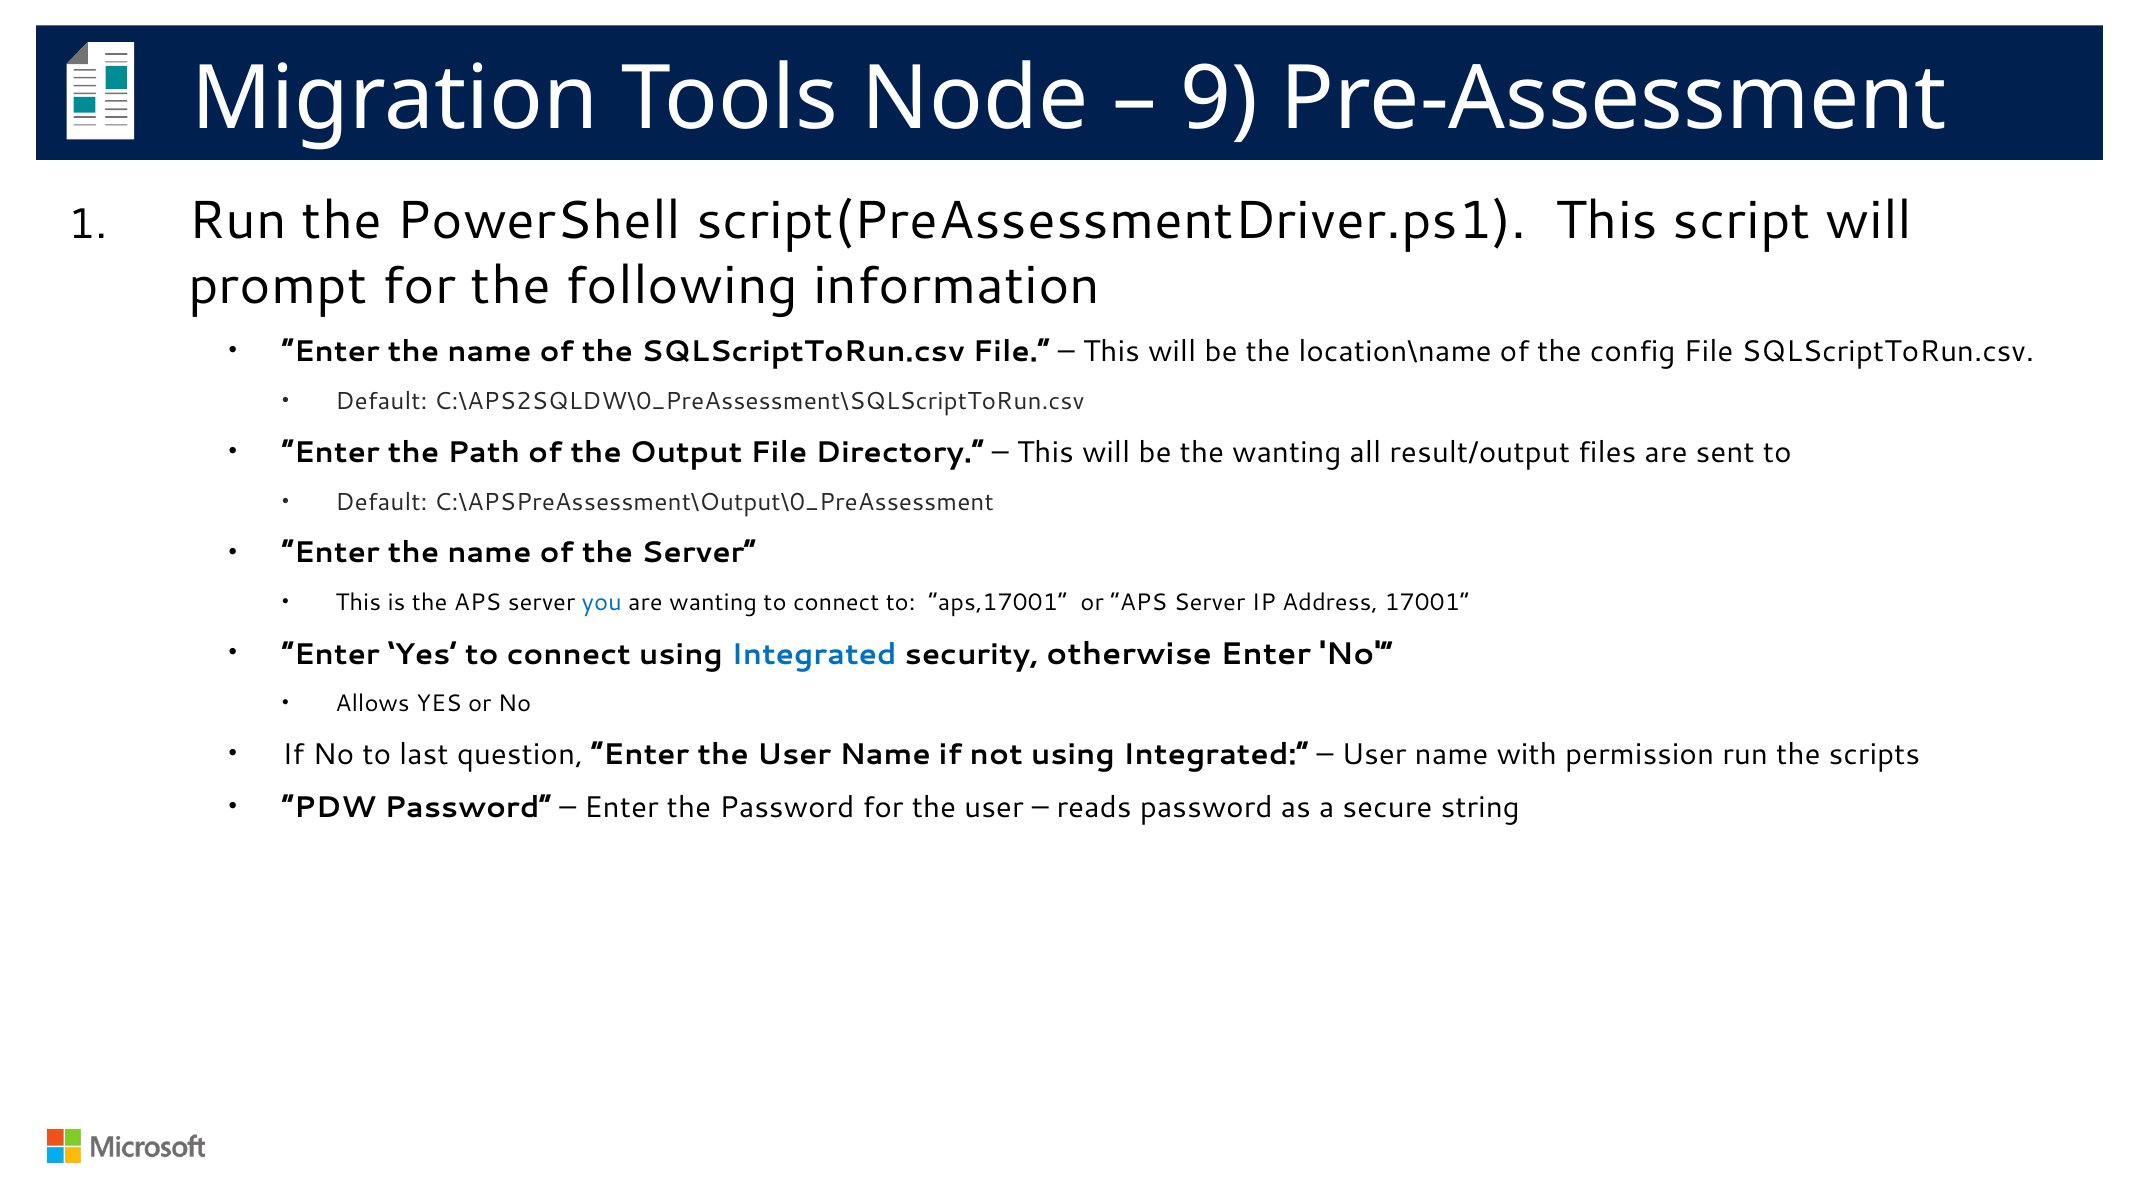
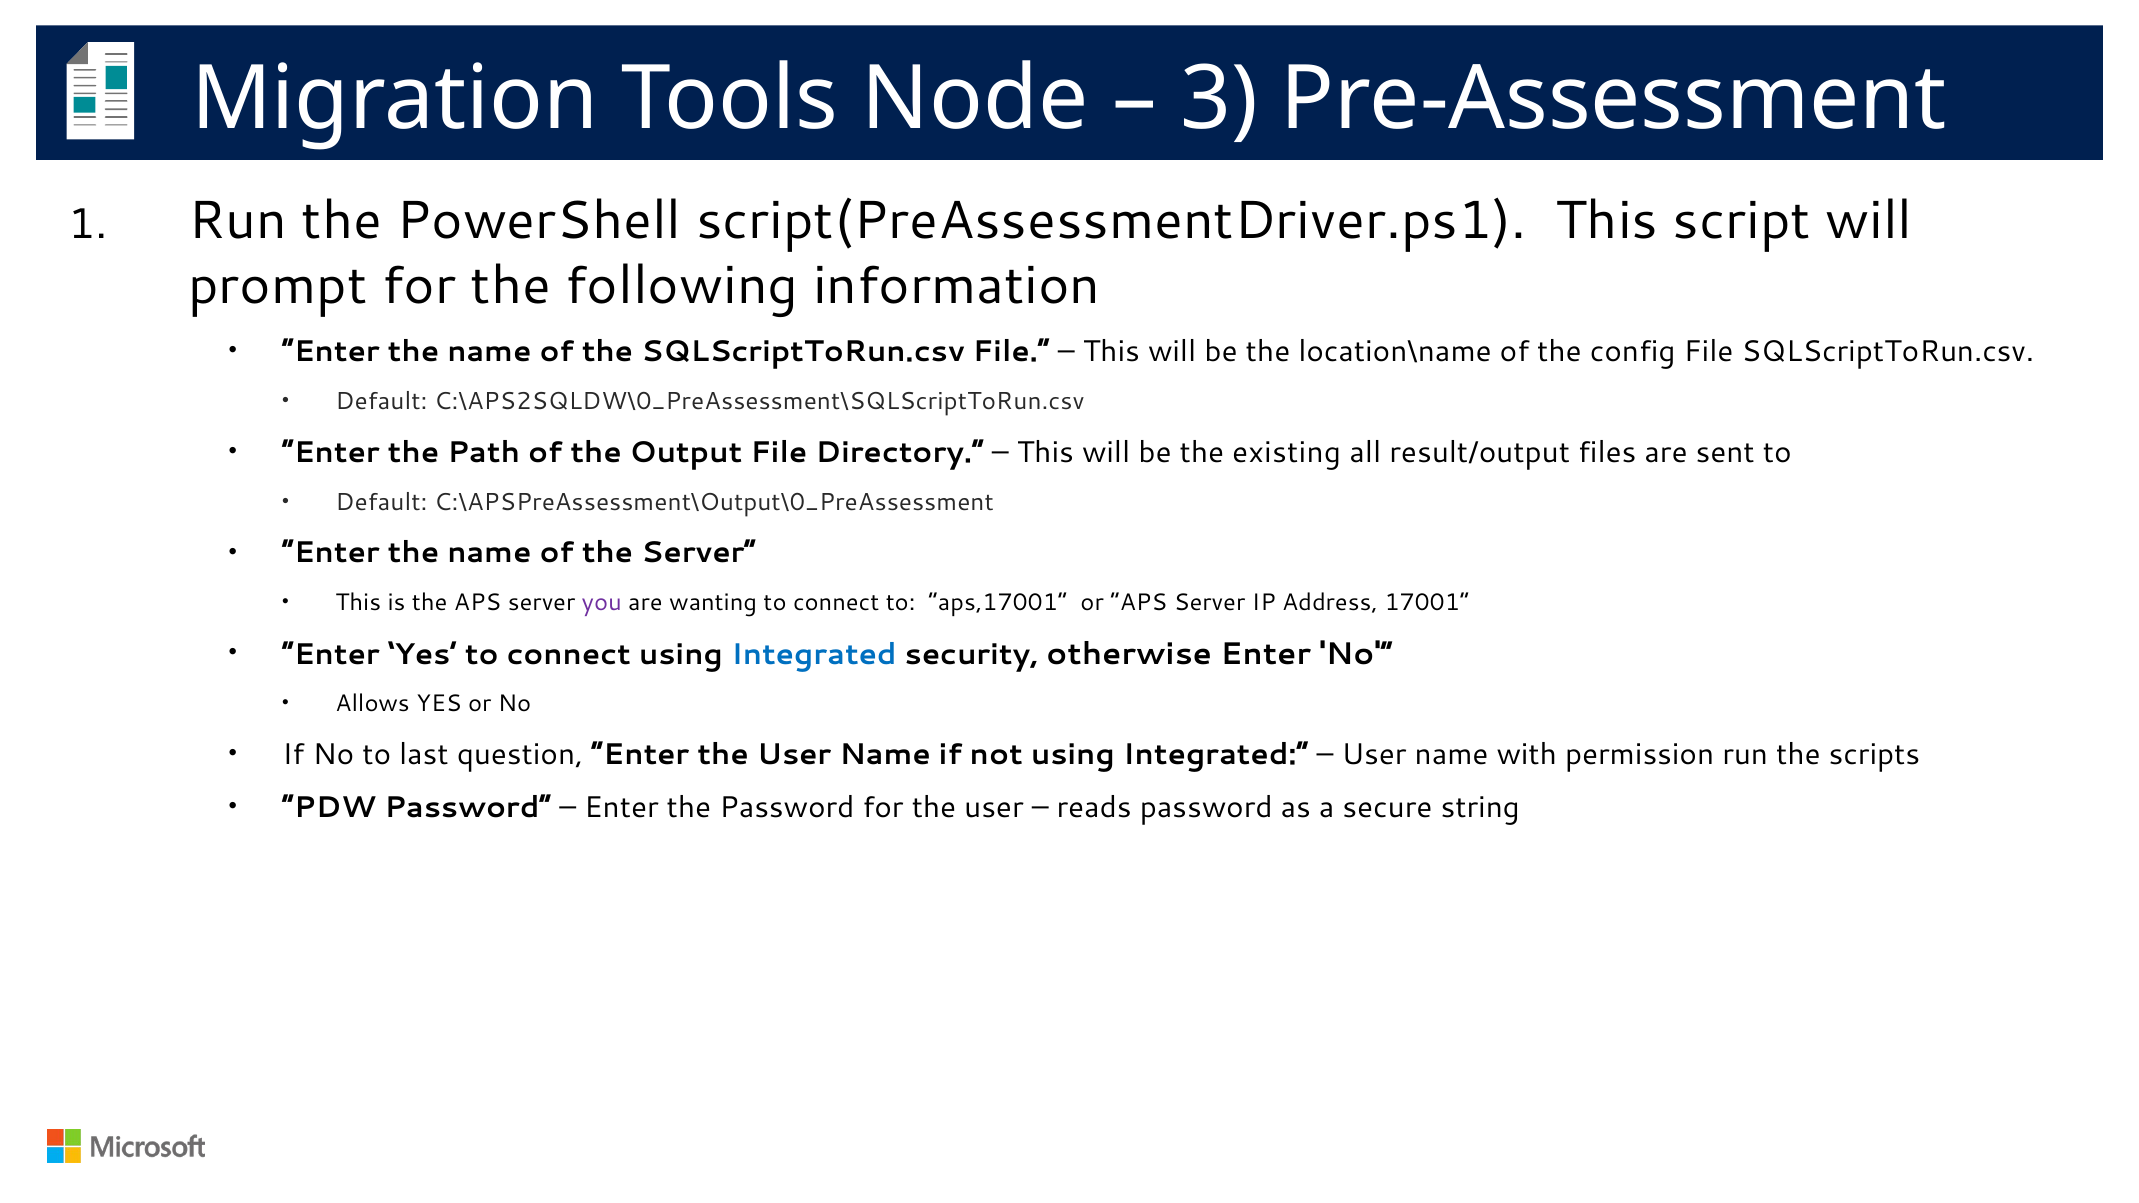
9: 9 -> 3
the wanting: wanting -> existing
you colour: blue -> purple
